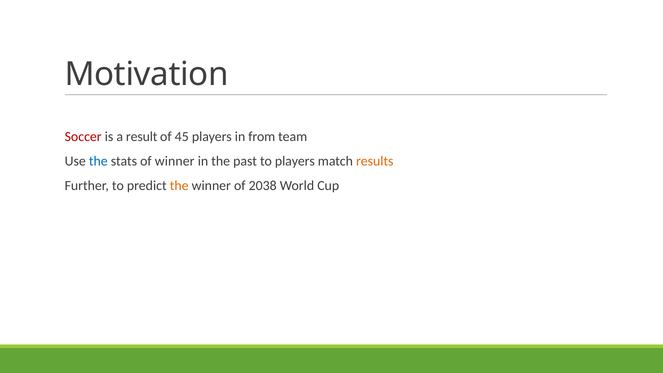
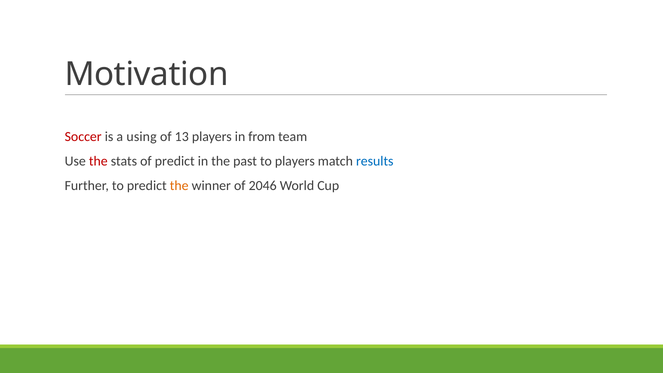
result: result -> using
45: 45 -> 13
the at (98, 161) colour: blue -> red
of winner: winner -> predict
results colour: orange -> blue
2038: 2038 -> 2046
